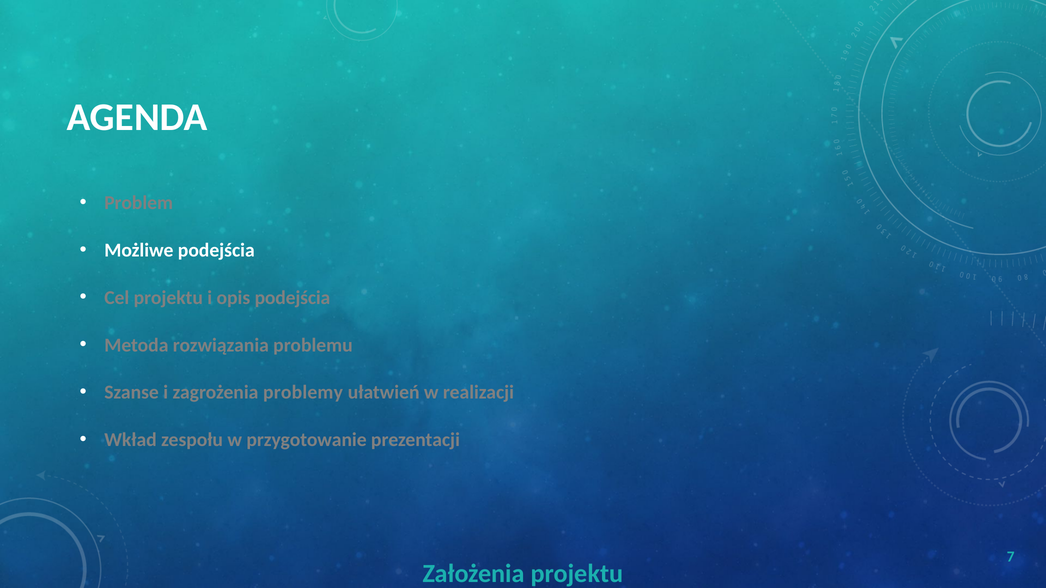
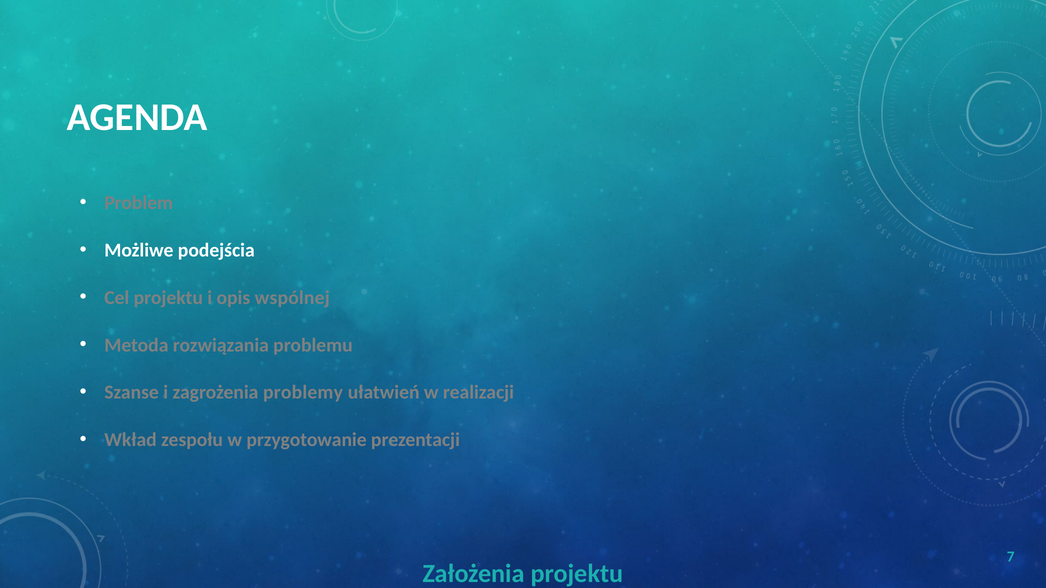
opis podejścia: podejścia -> wspólnej
